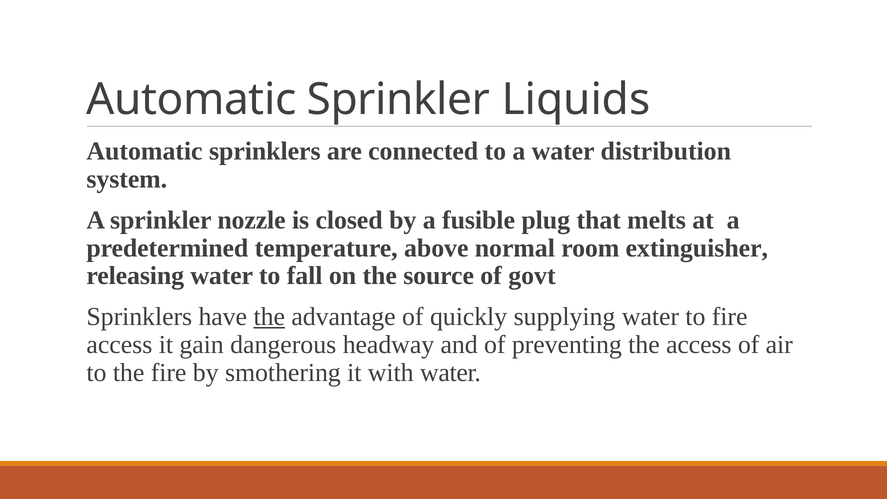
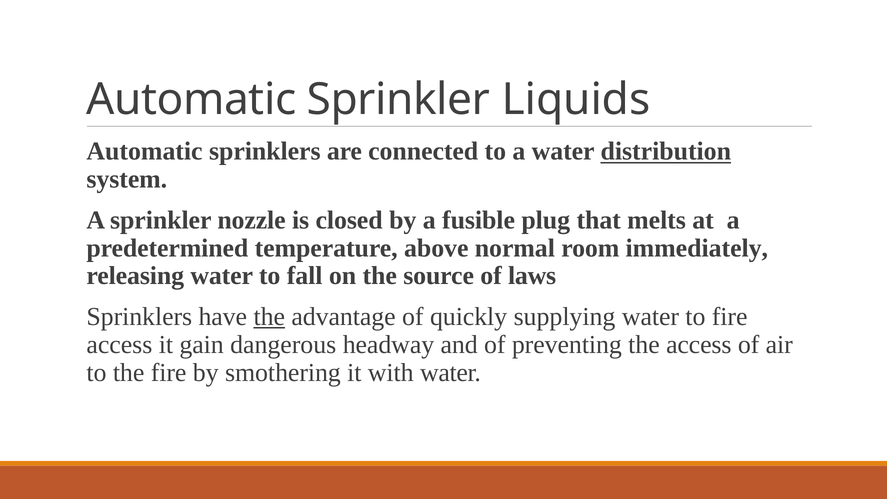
distribution underline: none -> present
extinguisher: extinguisher -> immediately
govt: govt -> laws
